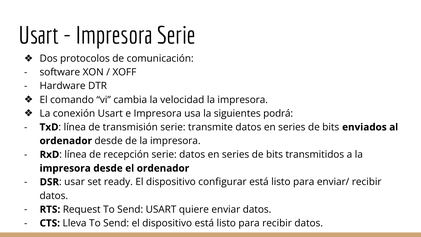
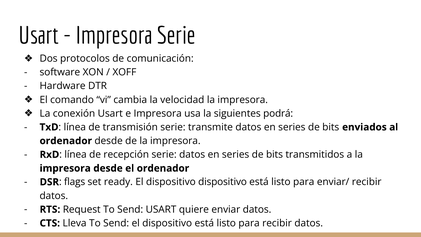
usar: usar -> flags
dispositivo configurar: configurar -> dispositivo
